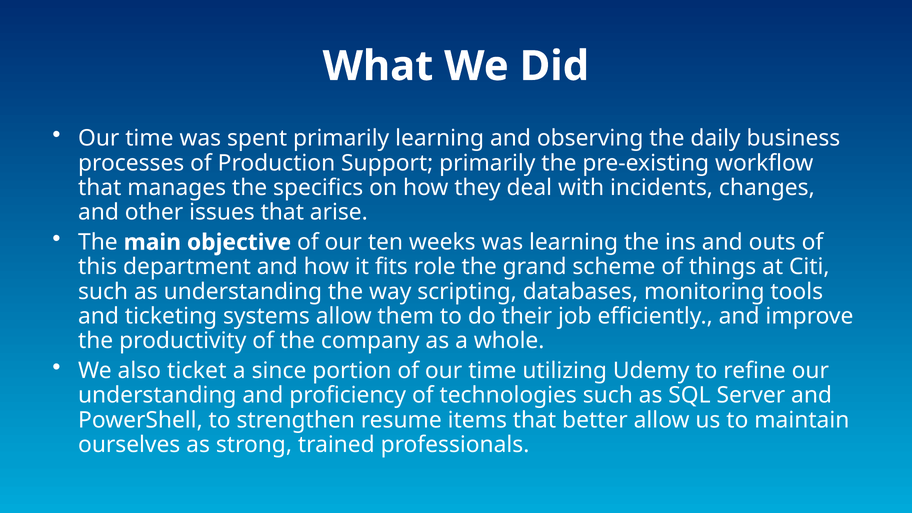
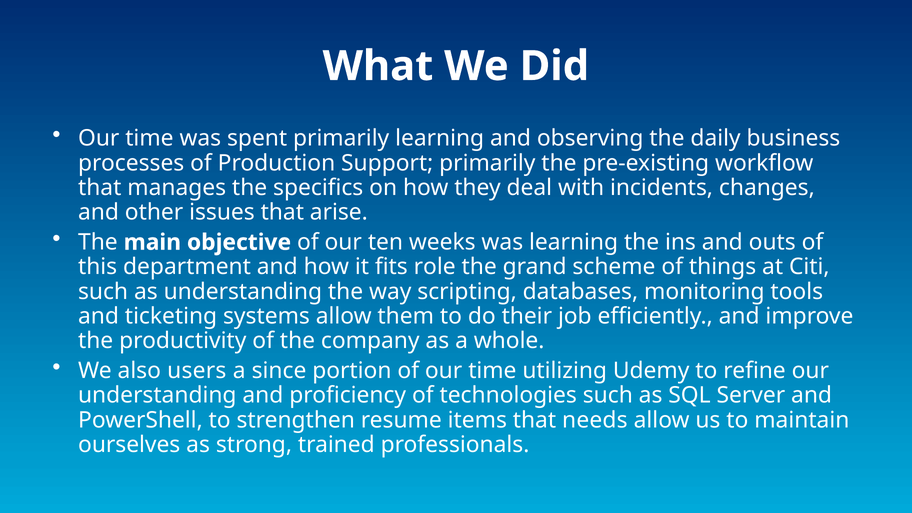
ticket: ticket -> users
better: better -> needs
